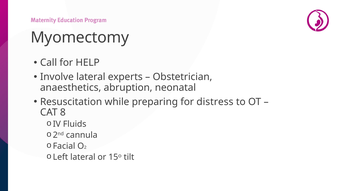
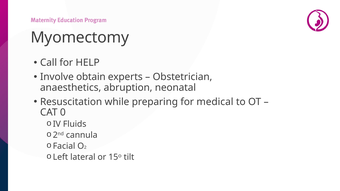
Involve lateral: lateral -> obtain
distress: distress -> medical
8: 8 -> 0
